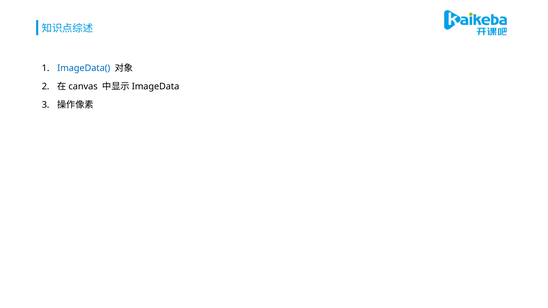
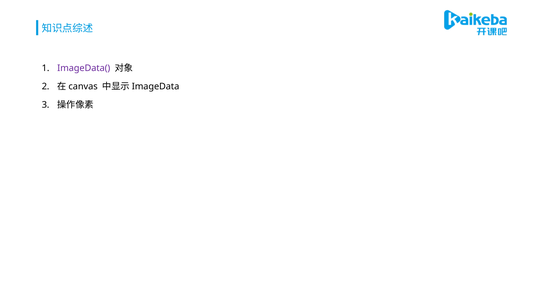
ImageData( colour: blue -> purple
